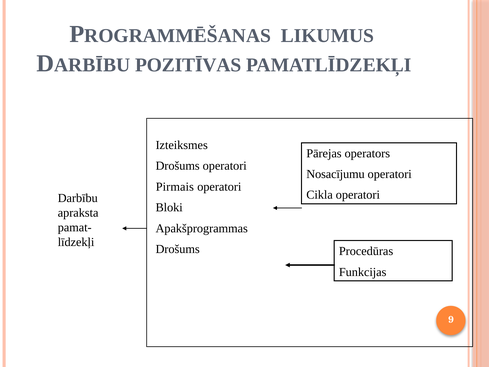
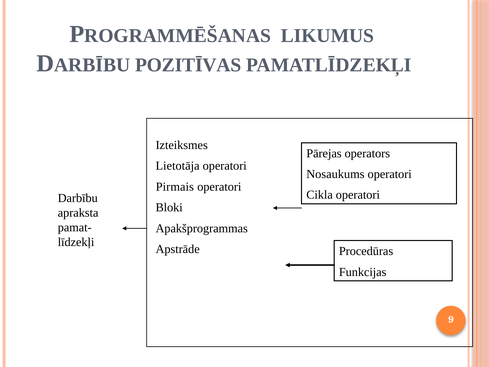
Drošums at (178, 166): Drošums -> Lietotāja
Nosacījumu: Nosacījumu -> Nosaukums
Drošums at (178, 249): Drošums -> Apstrāde
